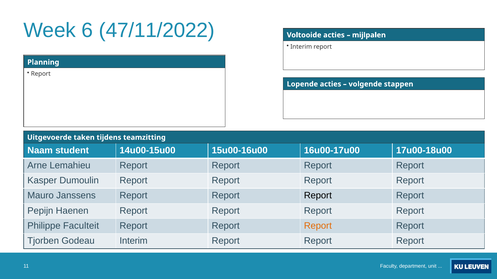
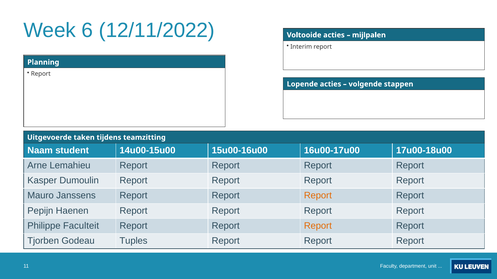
47/11/2022: 47/11/2022 -> 12/11/2022
Report at (318, 196) colour: black -> orange
Godeau Interim: Interim -> Tuples
